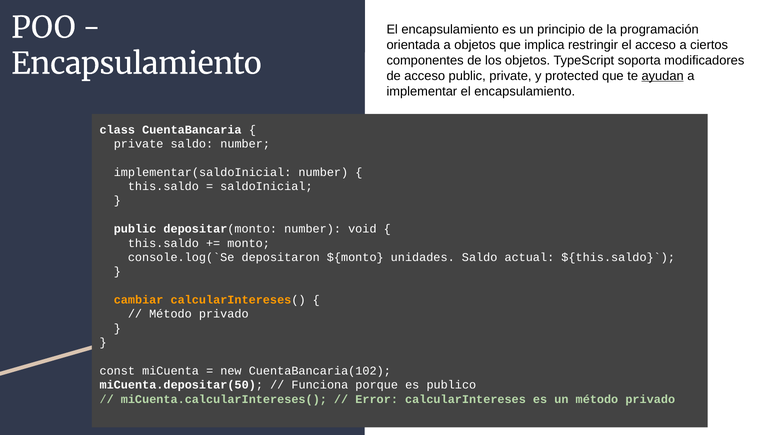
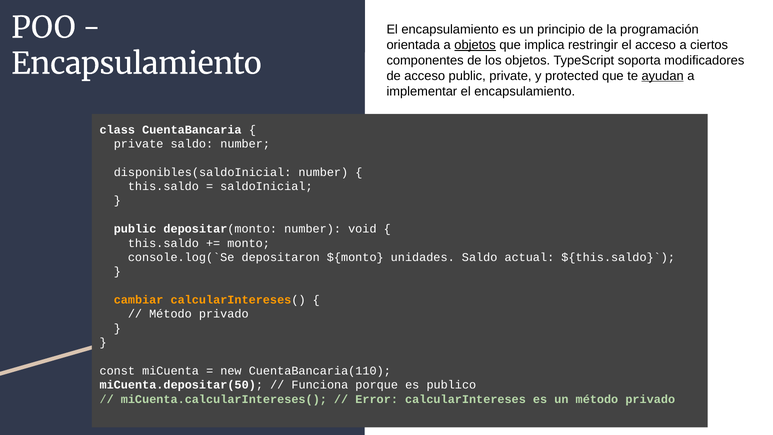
objetos at (475, 45) underline: none -> present
implementar(saldoInicial: implementar(saldoInicial -> disponibles(saldoInicial
CuentaBancaria(102: CuentaBancaria(102 -> CuentaBancaria(110
